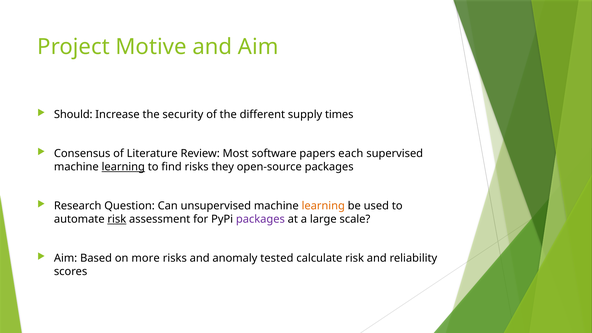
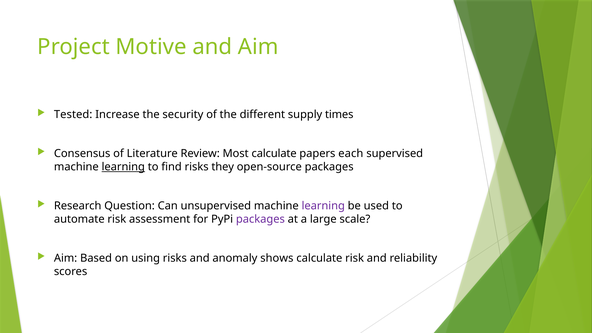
Should: Should -> Tested
Most software: software -> calculate
learning at (323, 206) colour: orange -> purple
risk at (117, 219) underline: present -> none
more: more -> using
tested: tested -> shows
